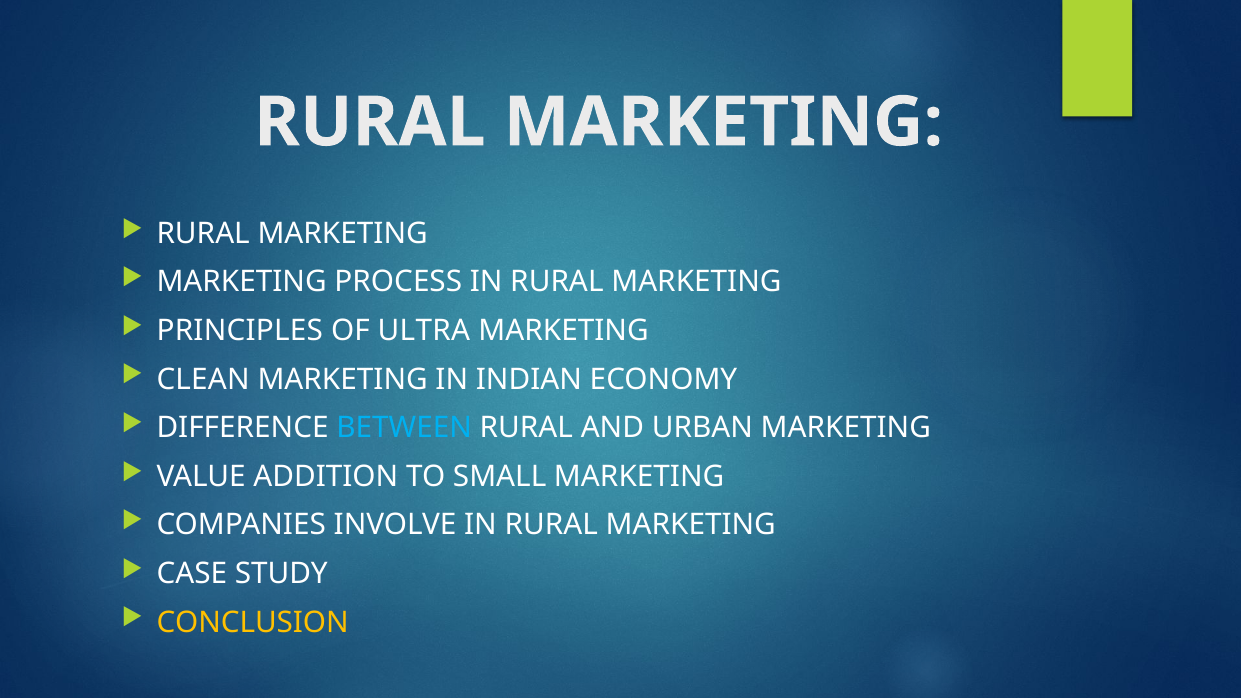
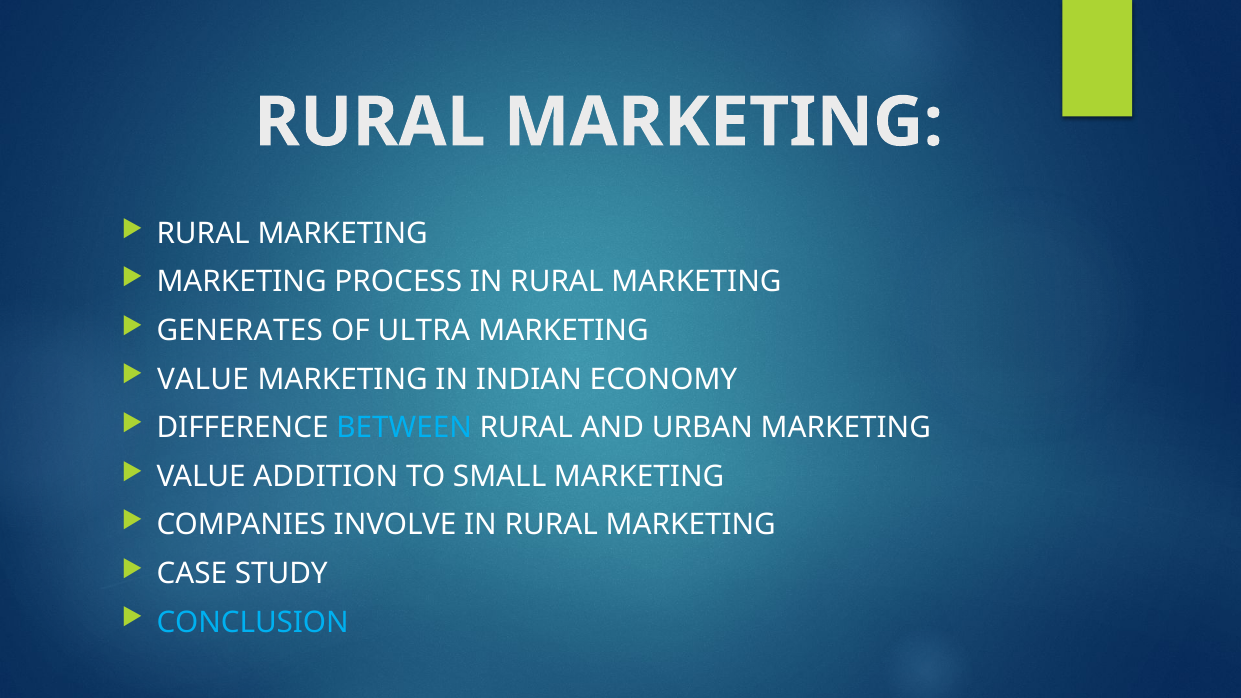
PRINCIPLES: PRINCIPLES -> GENERATES
CLEAN at (203, 379): CLEAN -> VALUE
CONCLUSION colour: yellow -> light blue
